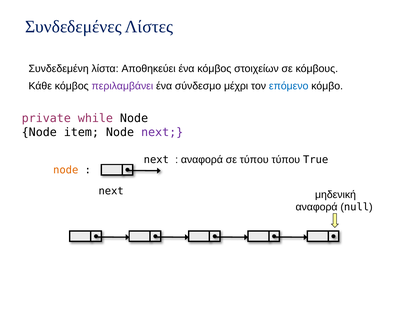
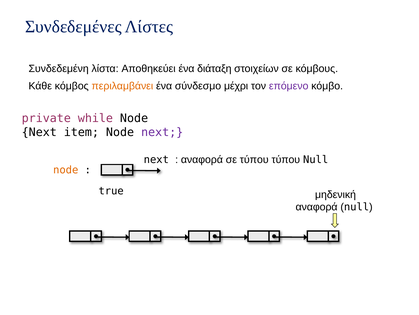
ένα κόμβος: κόμβος -> διάταξη
περιλαμβάνει colour: purple -> orange
επόμενο colour: blue -> purple
Node at (39, 132): Node -> Next
τύπου True: True -> Null
next at (111, 191): next -> true
